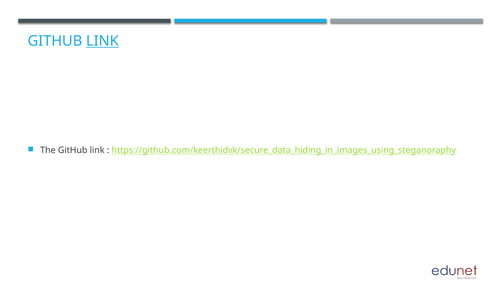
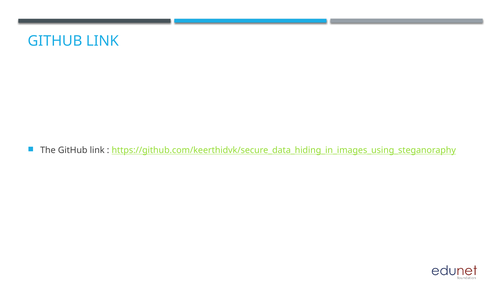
LINK at (102, 41) underline: present -> none
